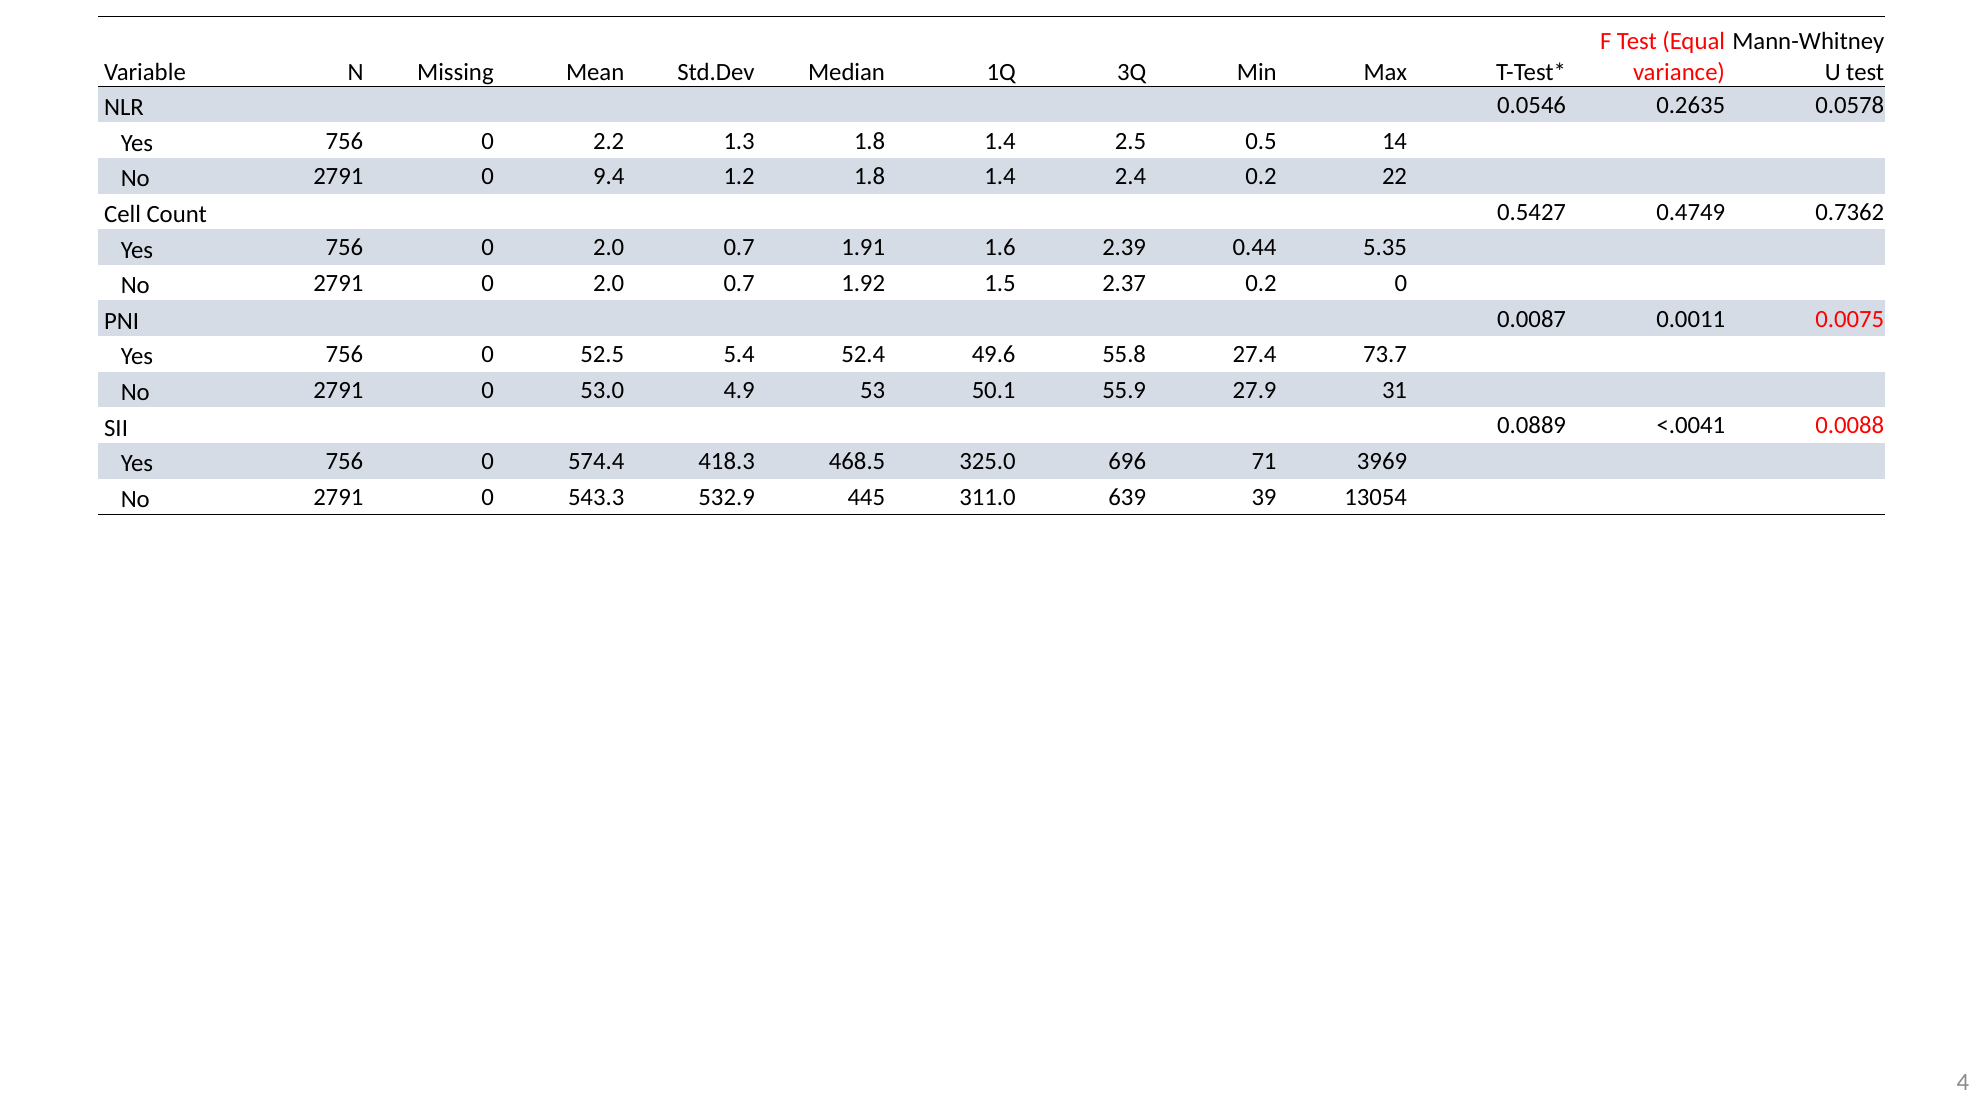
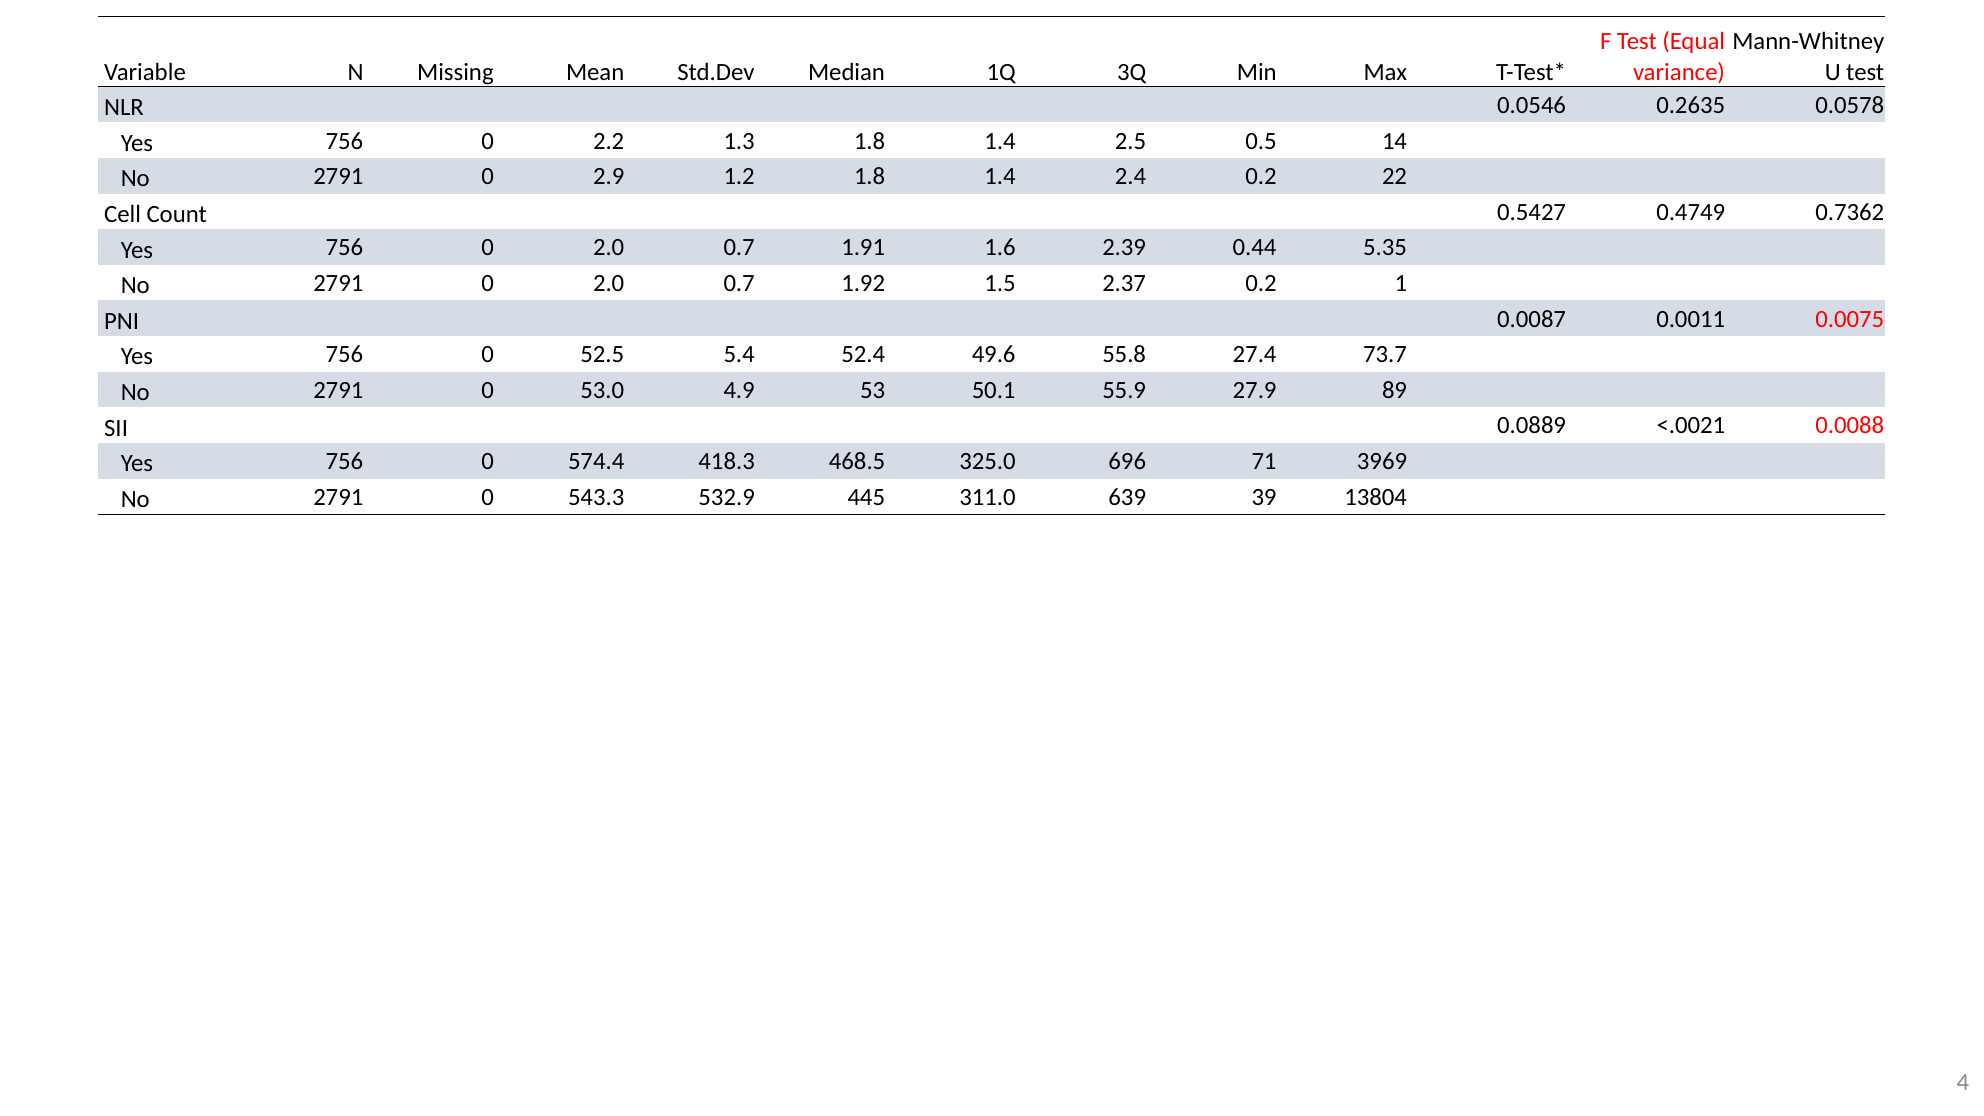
9.4: 9.4 -> 2.9
0.2 0: 0 -> 1
31: 31 -> 89
<.0041: <.0041 -> <.0021
13054: 13054 -> 13804
